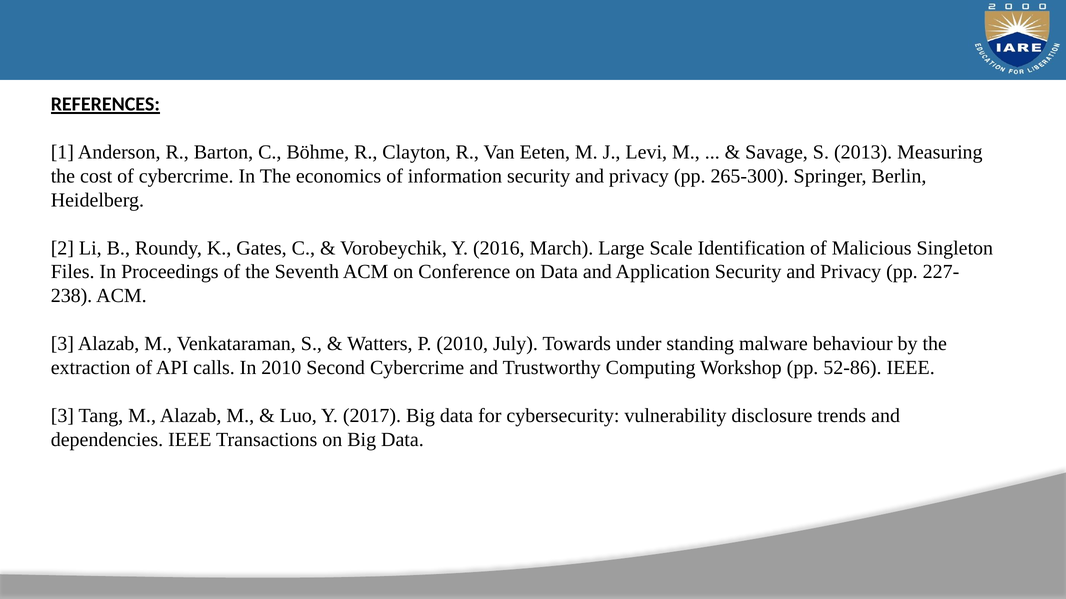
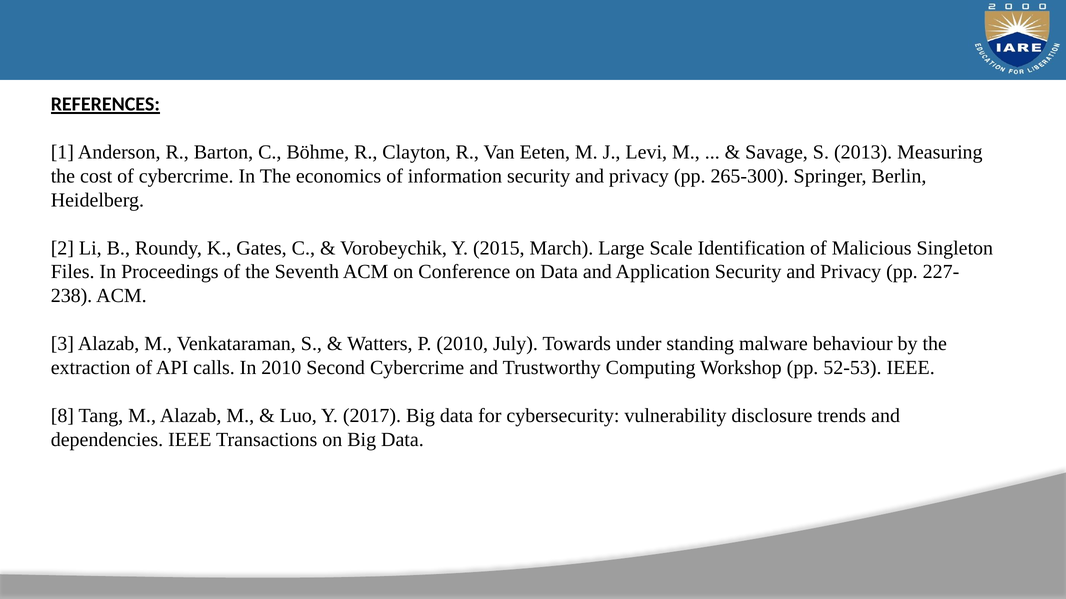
2016: 2016 -> 2015
52-86: 52-86 -> 52-53
3 at (62, 416): 3 -> 8
